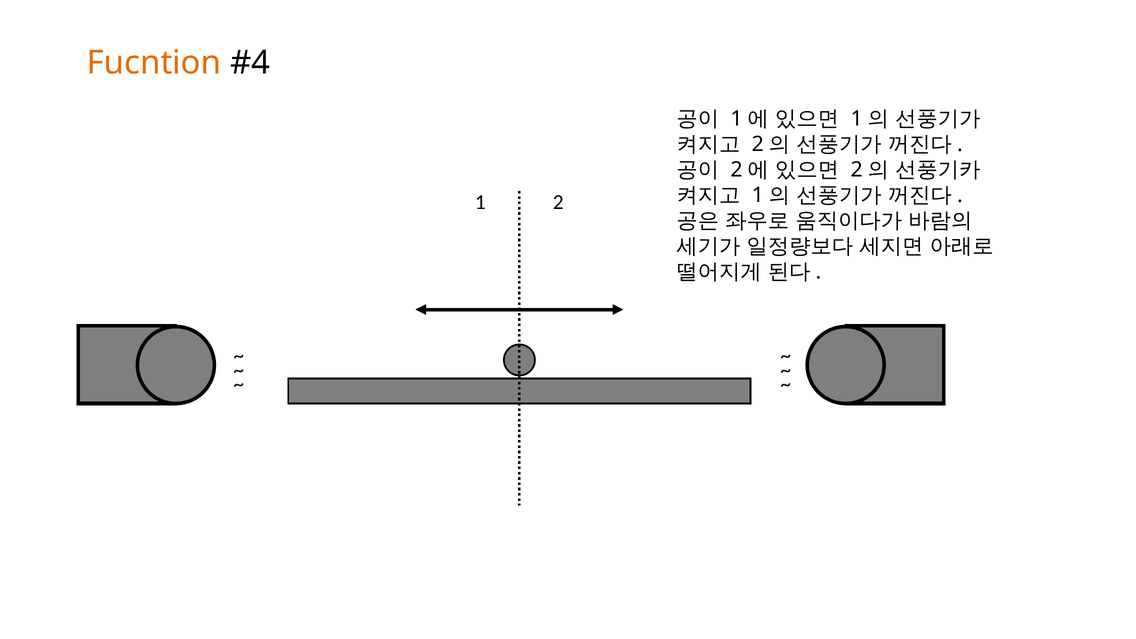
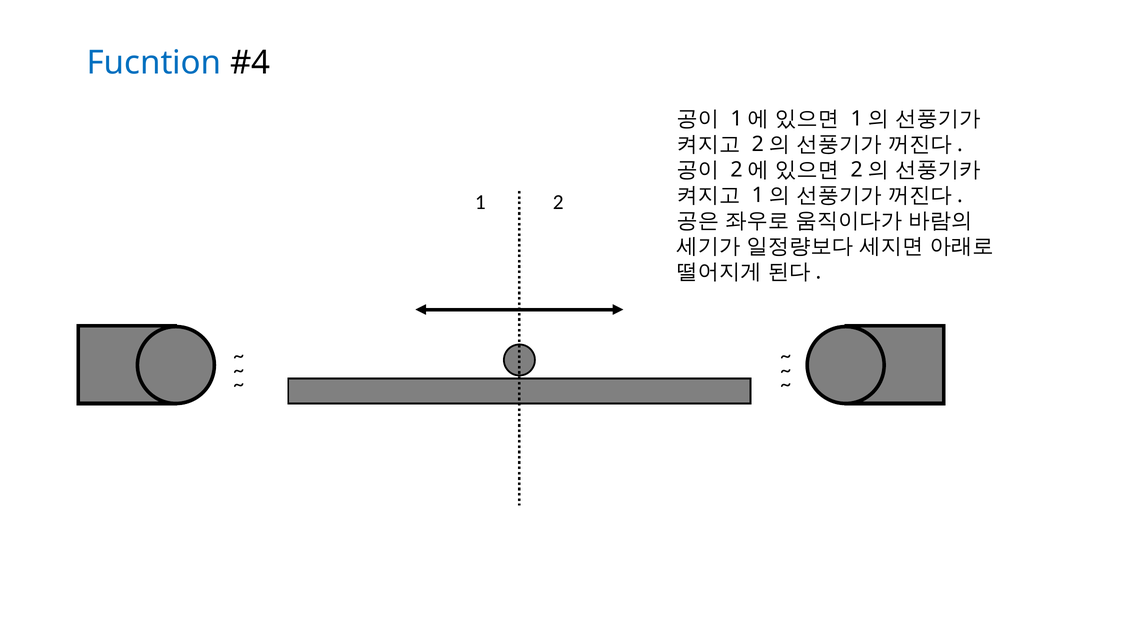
Fucntion colour: orange -> blue
